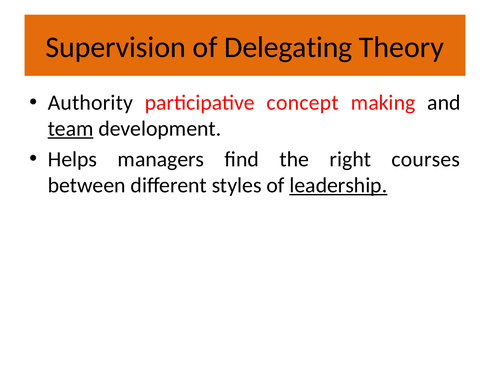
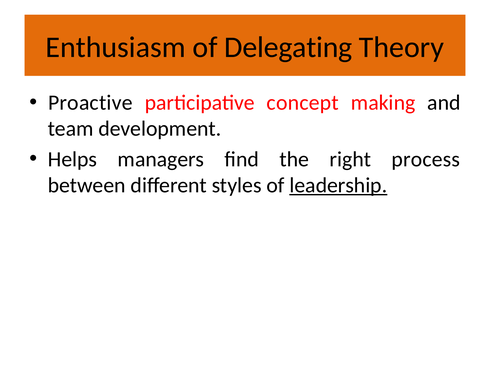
Supervision: Supervision -> Enthusiasm
Authority: Authority -> Proactive
team underline: present -> none
courses: courses -> process
